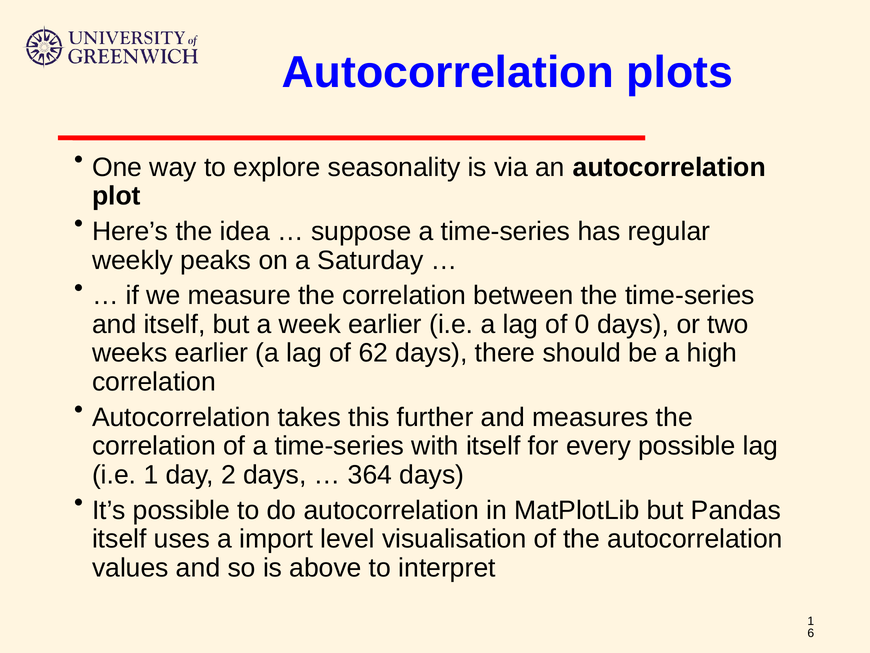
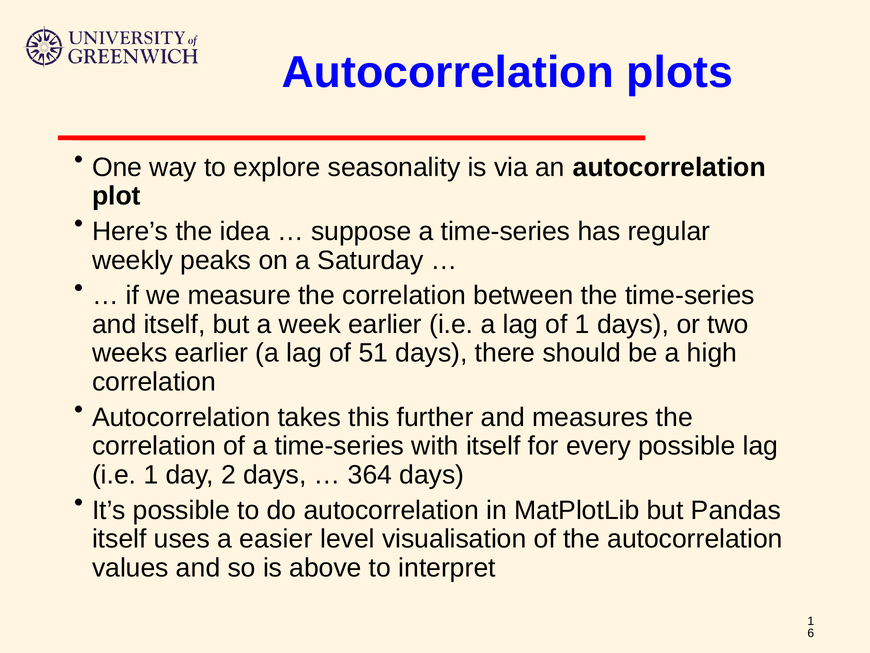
of 0: 0 -> 1
62: 62 -> 51
import: import -> easier
